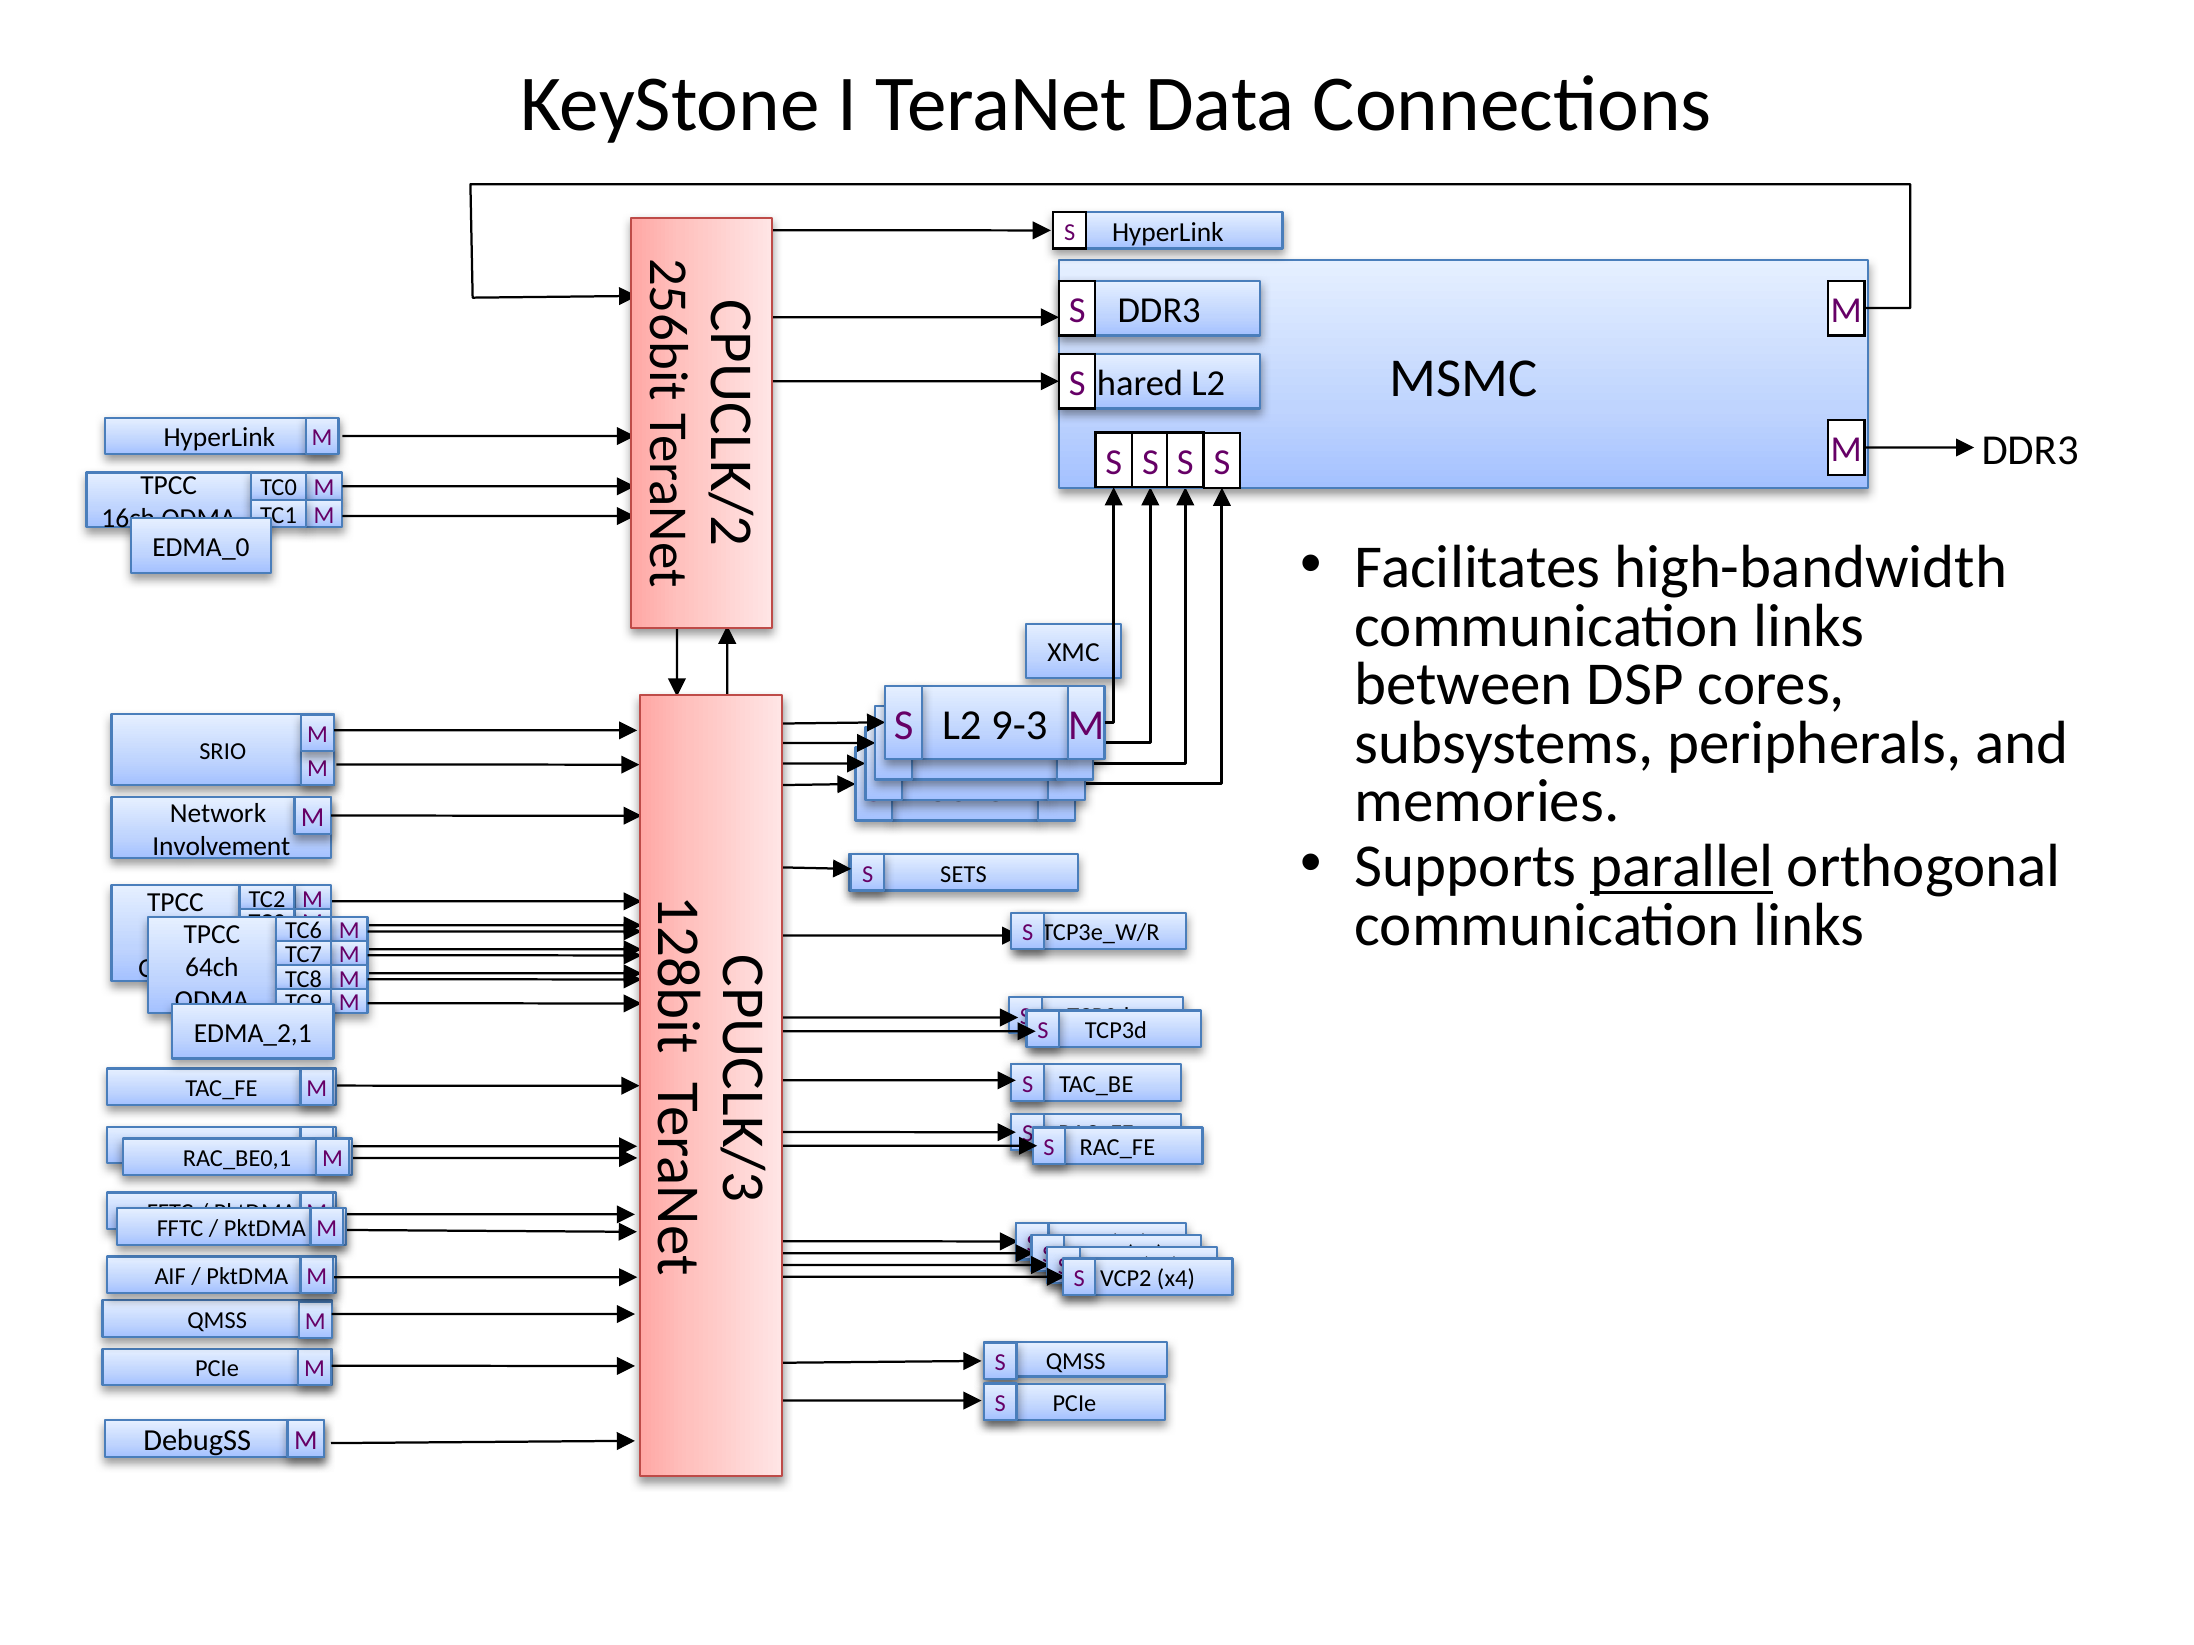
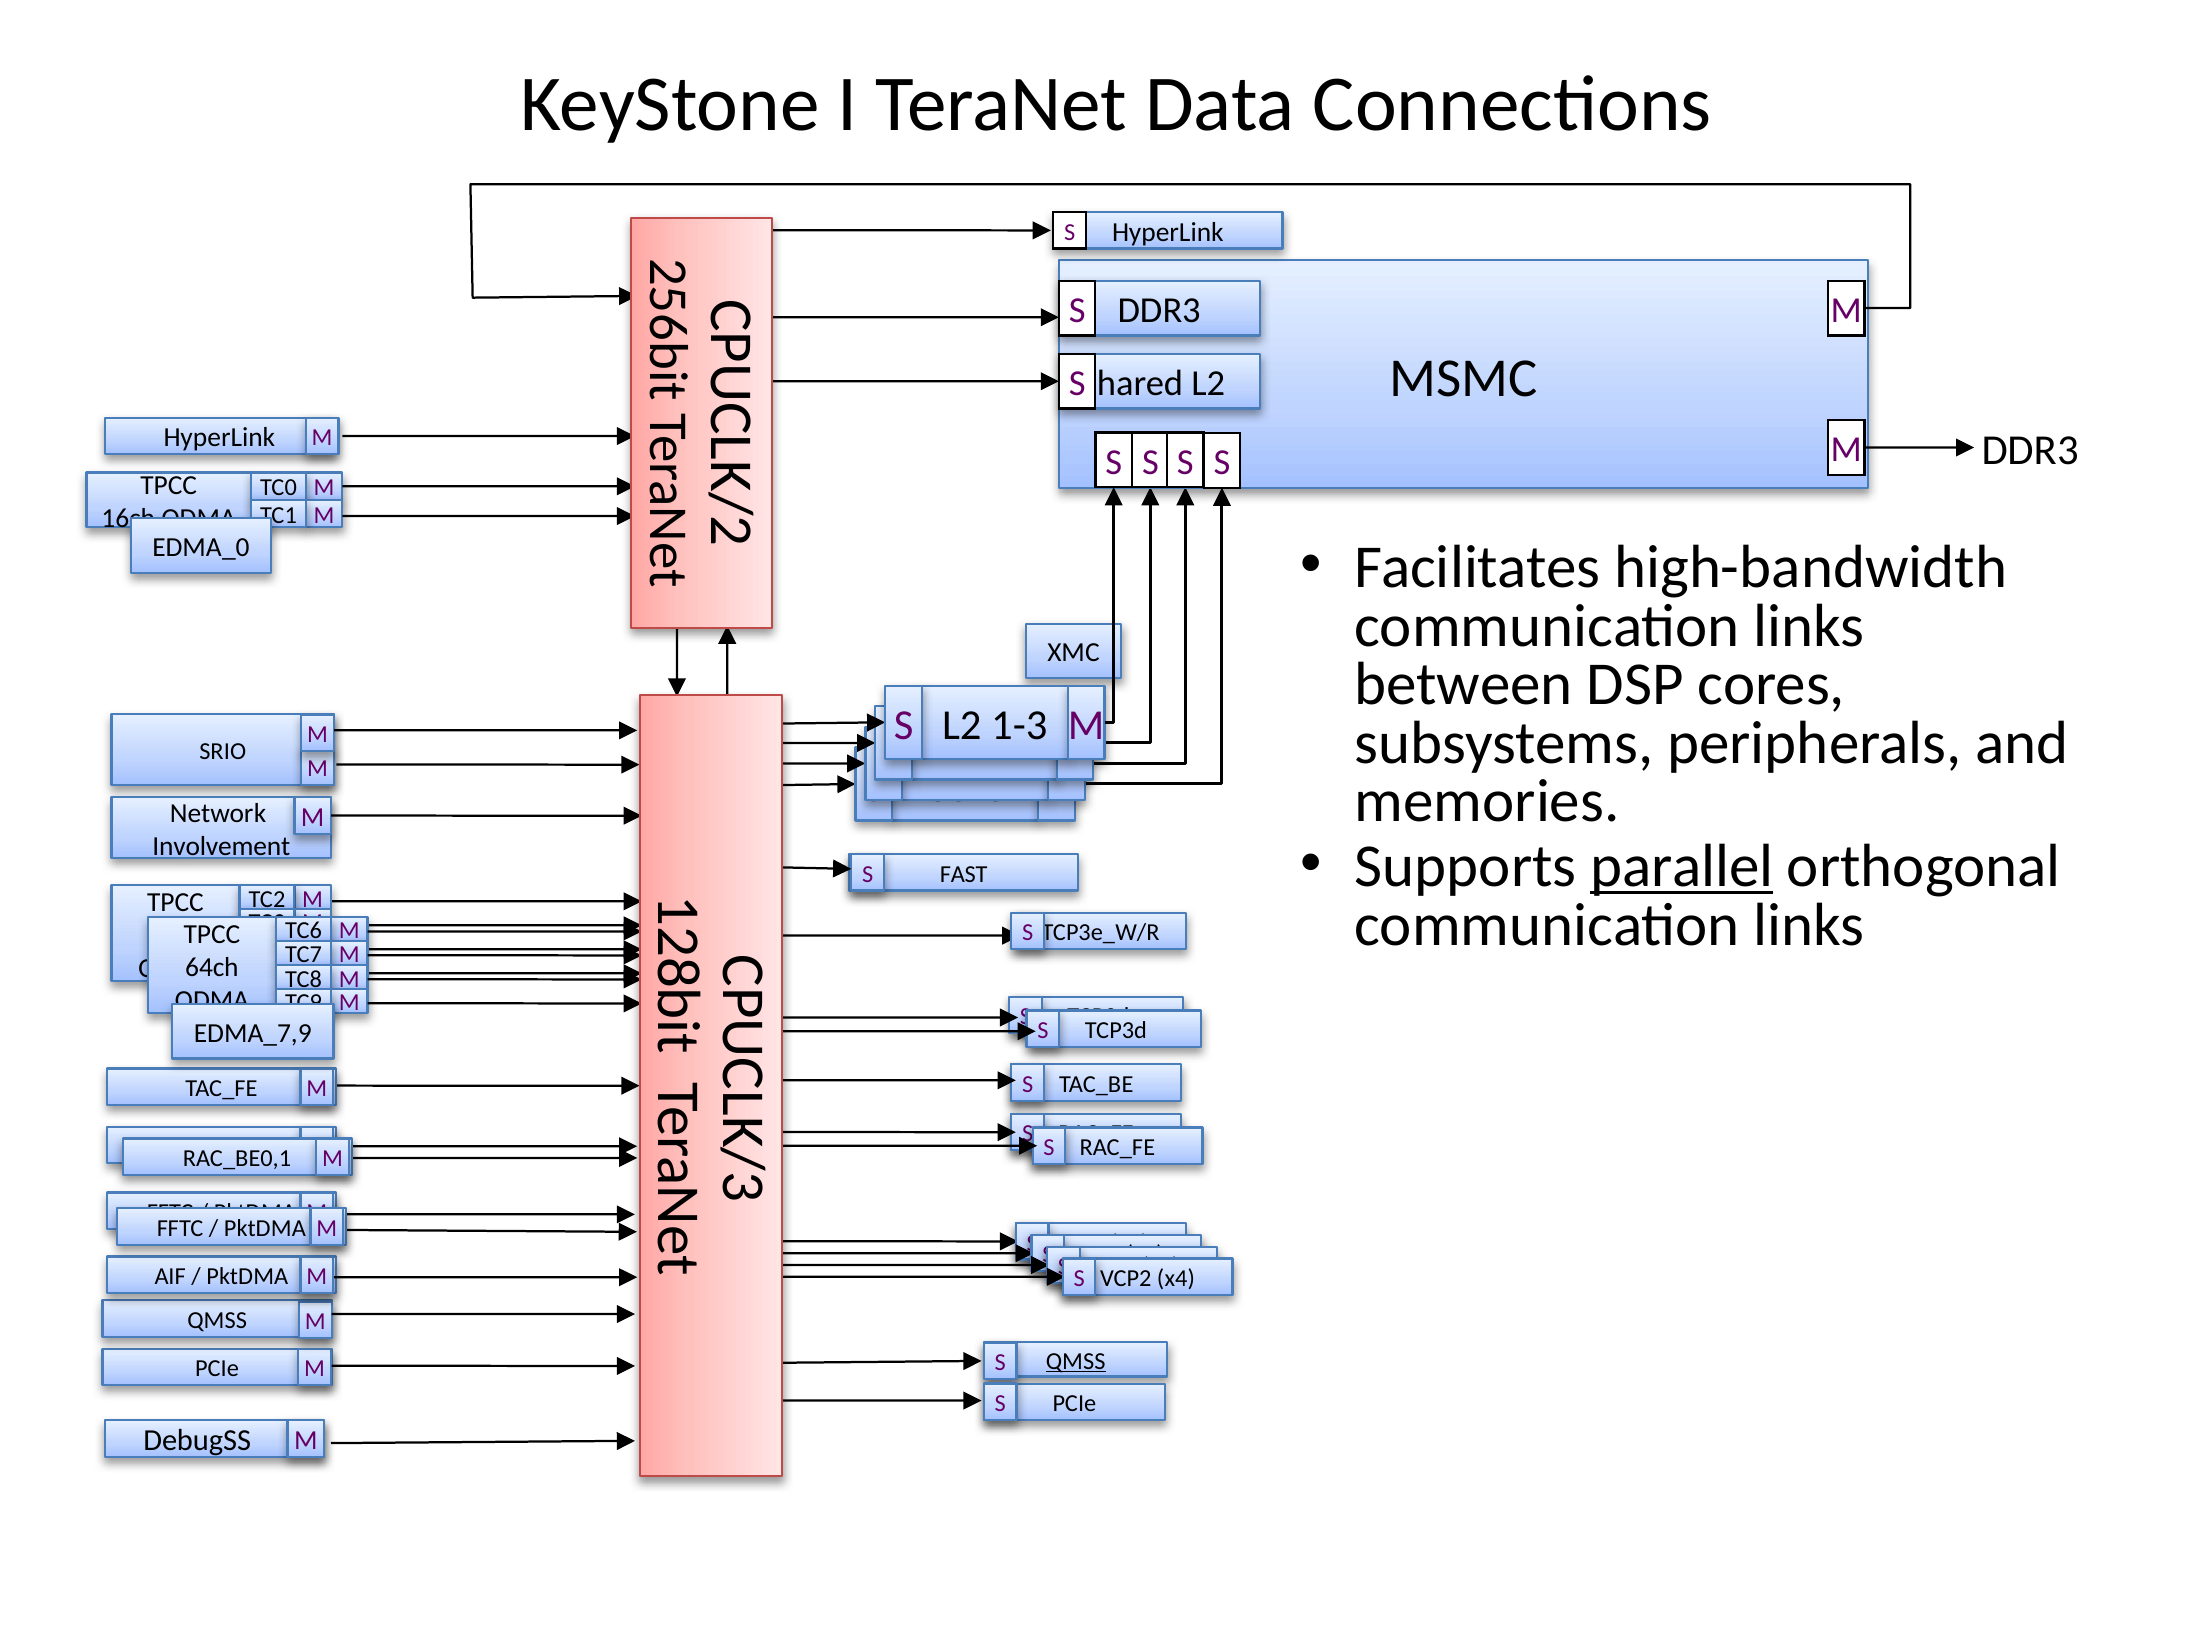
9-3: 9-3 -> 1-3
SETS: SETS -> FAST
EDMA_2,1: EDMA_2,1 -> EDMA_7,9
QMSS at (1076, 1361) underline: none -> present
